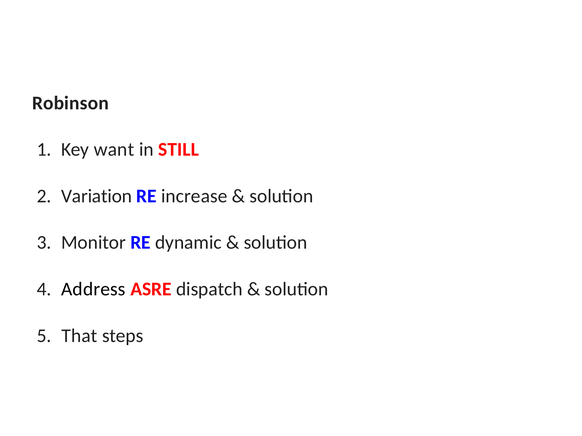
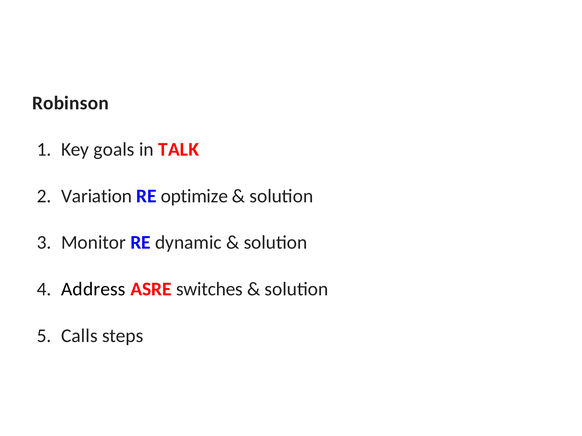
want: want -> goals
STILL: STILL -> TALK
increase: increase -> optimize
dispatch: dispatch -> switches
That: That -> Calls
